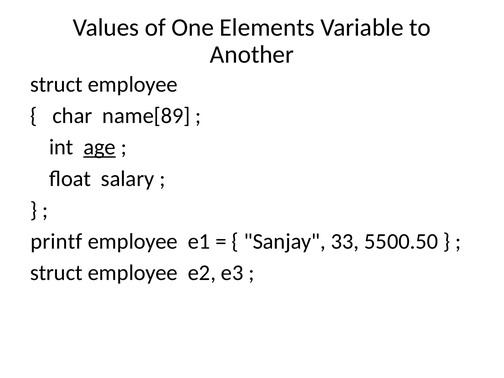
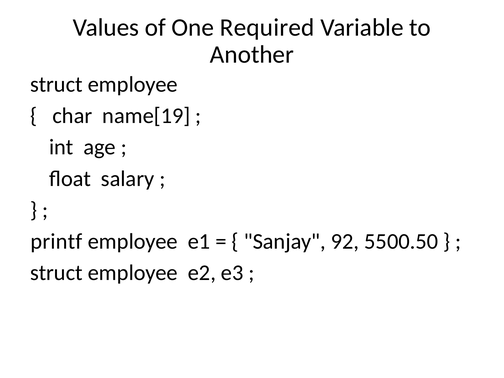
Elements: Elements -> Required
name[89: name[89 -> name[19
age underline: present -> none
33: 33 -> 92
